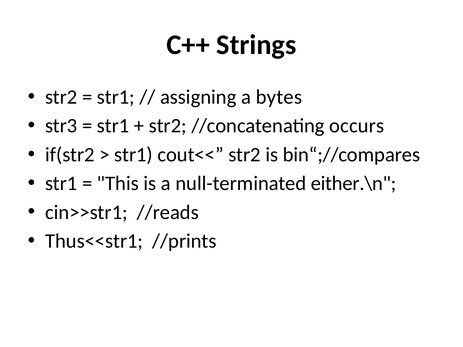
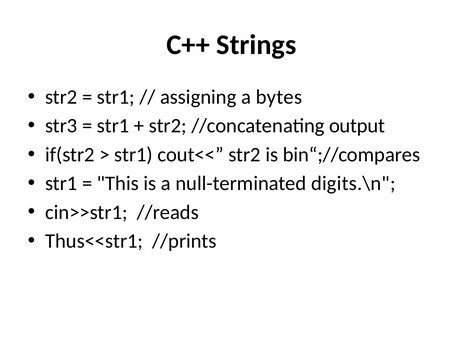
occurs: occurs -> output
either.\n: either.\n -> digits.\n
